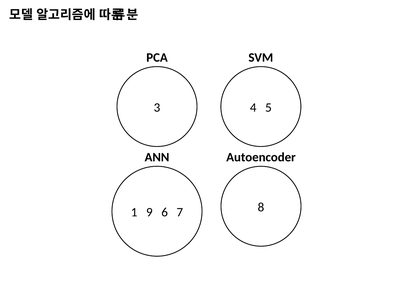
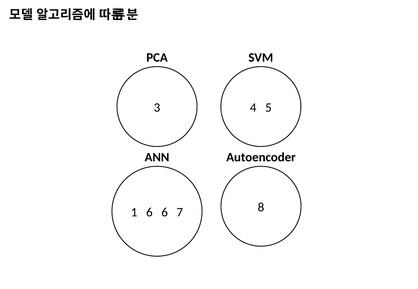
1 9: 9 -> 6
